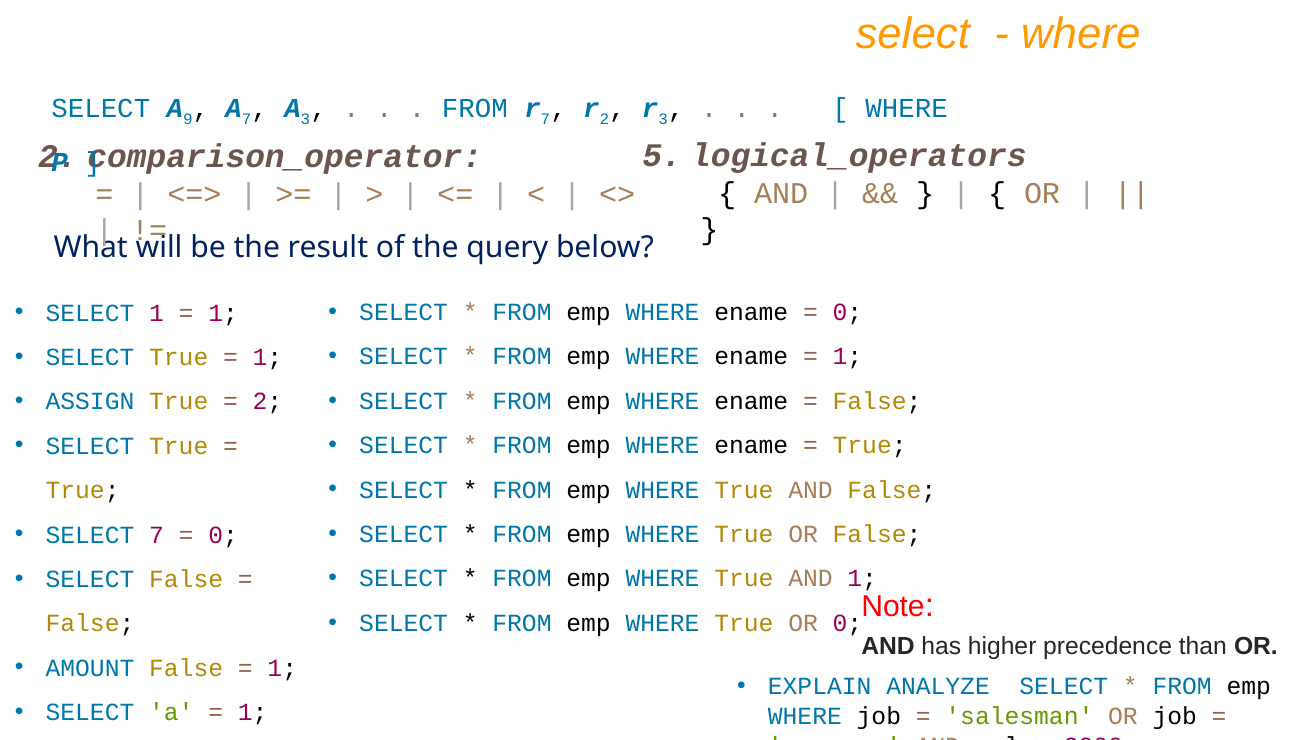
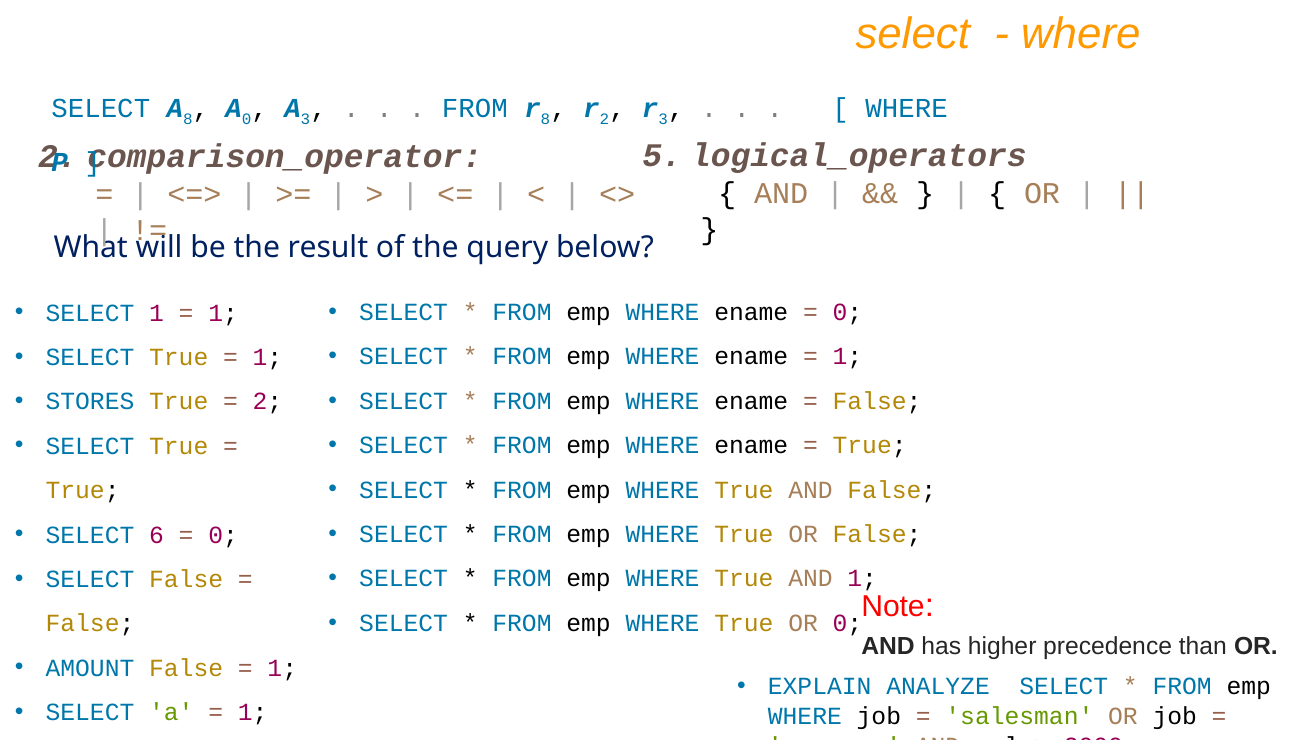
A 9: 9 -> 8
A 7: 7 -> 0
7 at (546, 119): 7 -> 8
ASSIGN: ASSIGN -> STORES
SELECT 7: 7 -> 6
